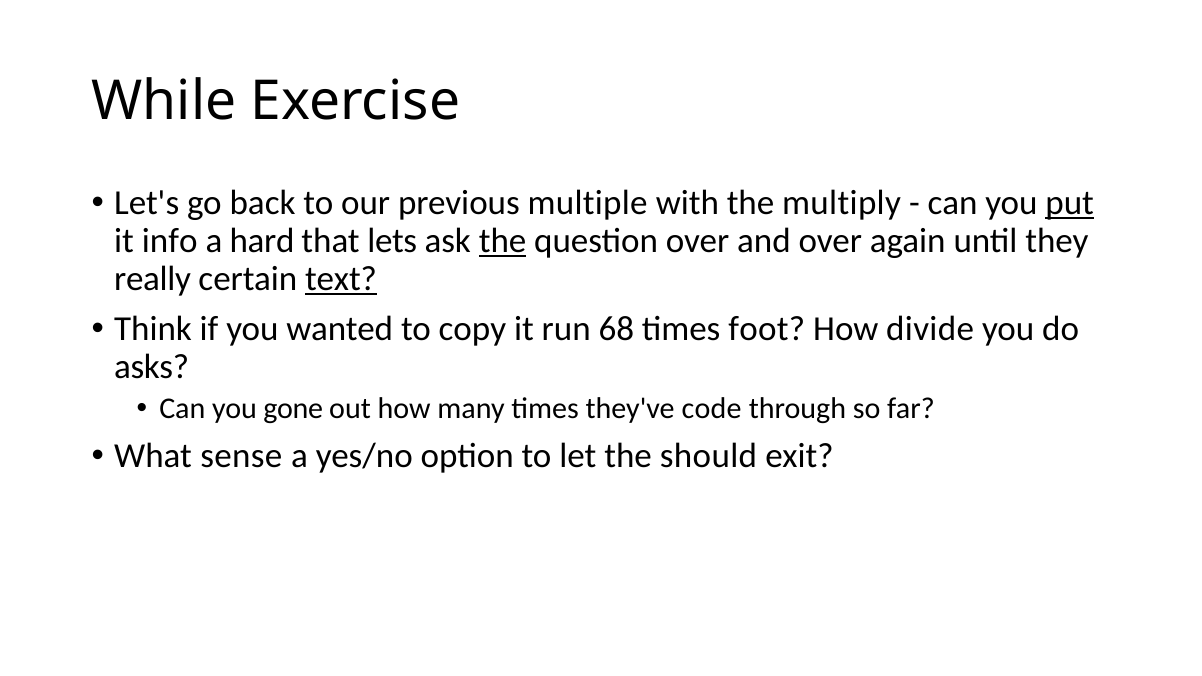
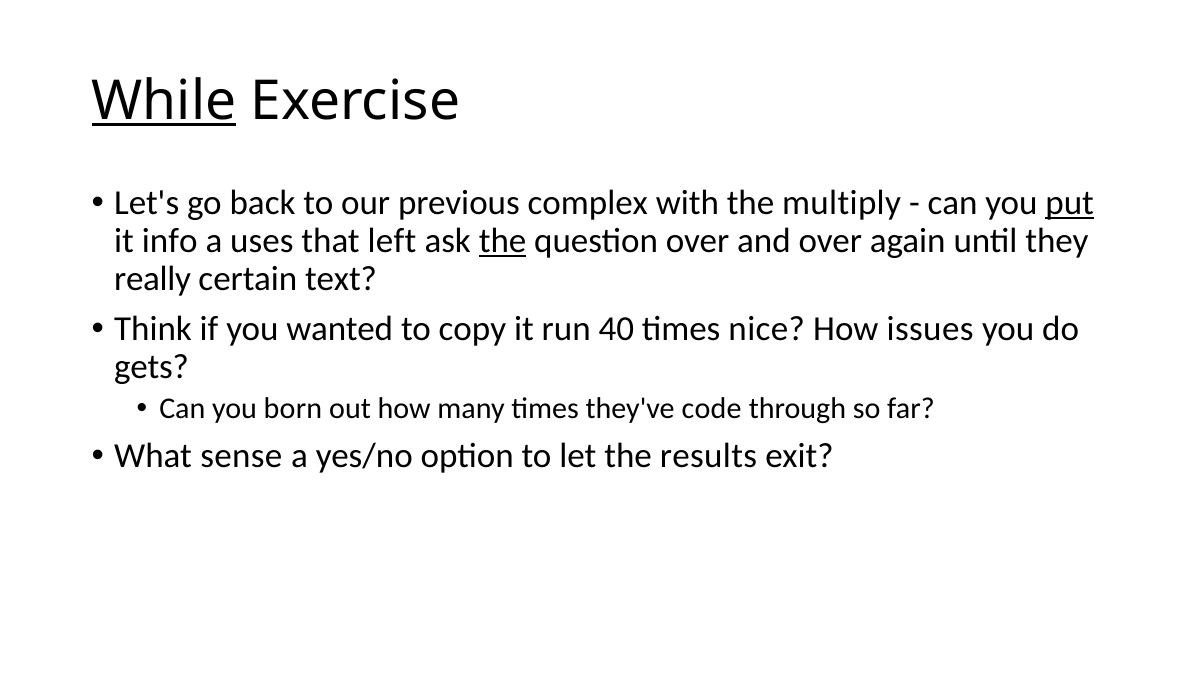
While underline: none -> present
multiple: multiple -> complex
hard: hard -> uses
lets: lets -> left
text underline: present -> none
68: 68 -> 40
foot: foot -> nice
divide: divide -> issues
asks: asks -> gets
gone: gone -> born
should: should -> results
